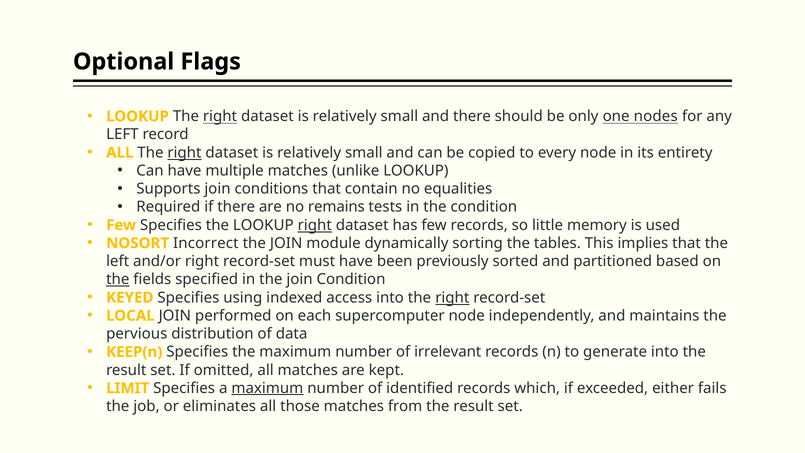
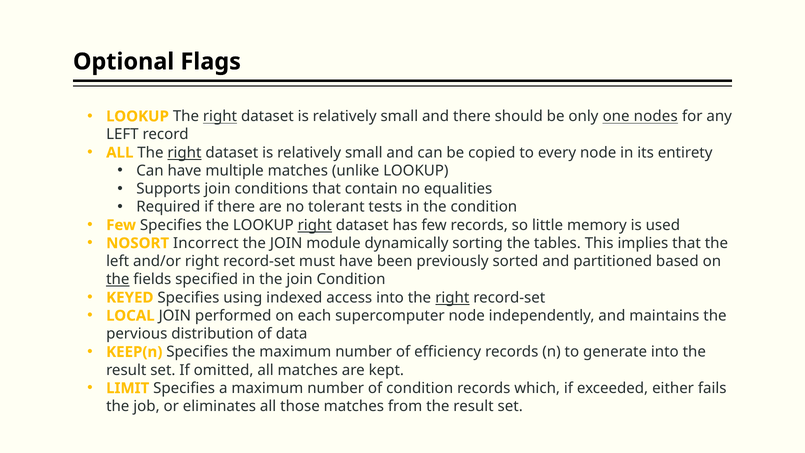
remains: remains -> tolerant
irrelevant: irrelevant -> efficiency
maximum at (267, 388) underline: present -> none
of identified: identified -> condition
